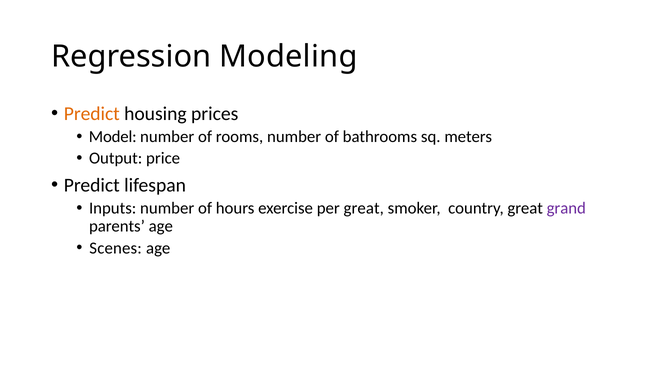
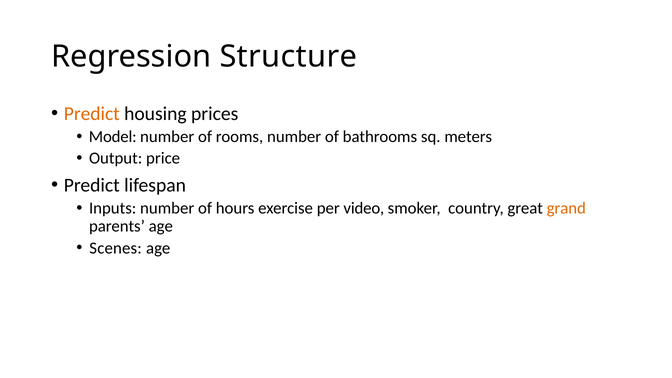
Modeling: Modeling -> Structure
per great: great -> video
grand colour: purple -> orange
